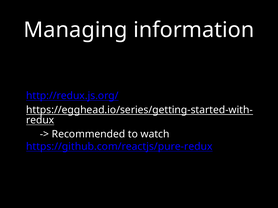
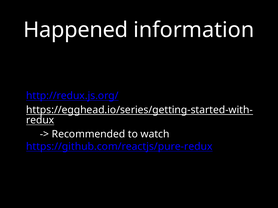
Managing: Managing -> Happened
